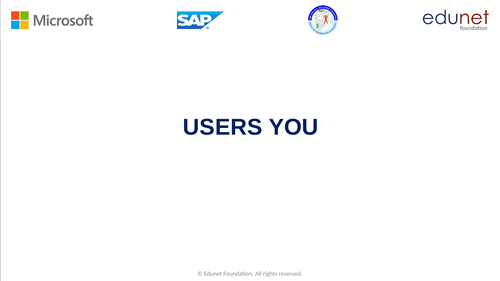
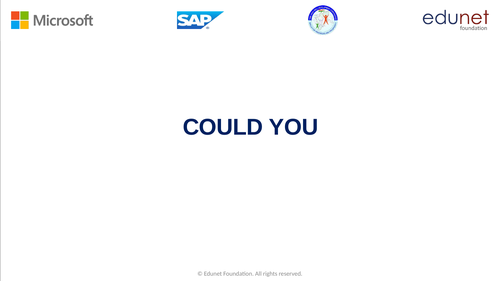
USERS: USERS -> COULD
